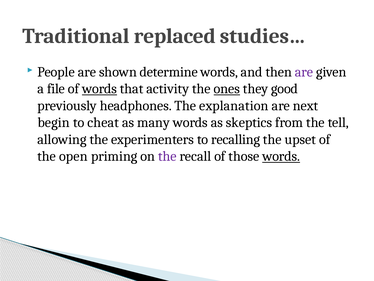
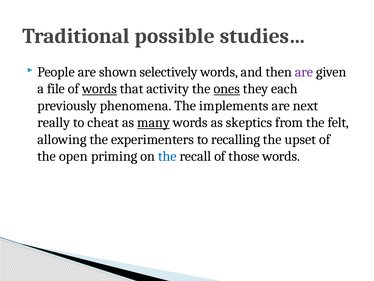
replaced: replaced -> possible
determine: determine -> selectively
good: good -> each
headphones: headphones -> phenomena
explanation: explanation -> implements
begin: begin -> really
many underline: none -> present
tell: tell -> felt
the at (167, 156) colour: purple -> blue
words at (281, 156) underline: present -> none
